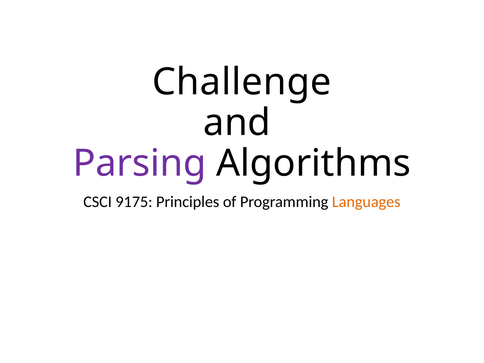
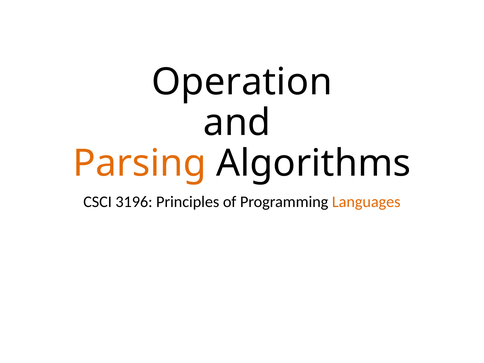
Challenge: Challenge -> Operation
Parsing colour: purple -> orange
9175: 9175 -> 3196
